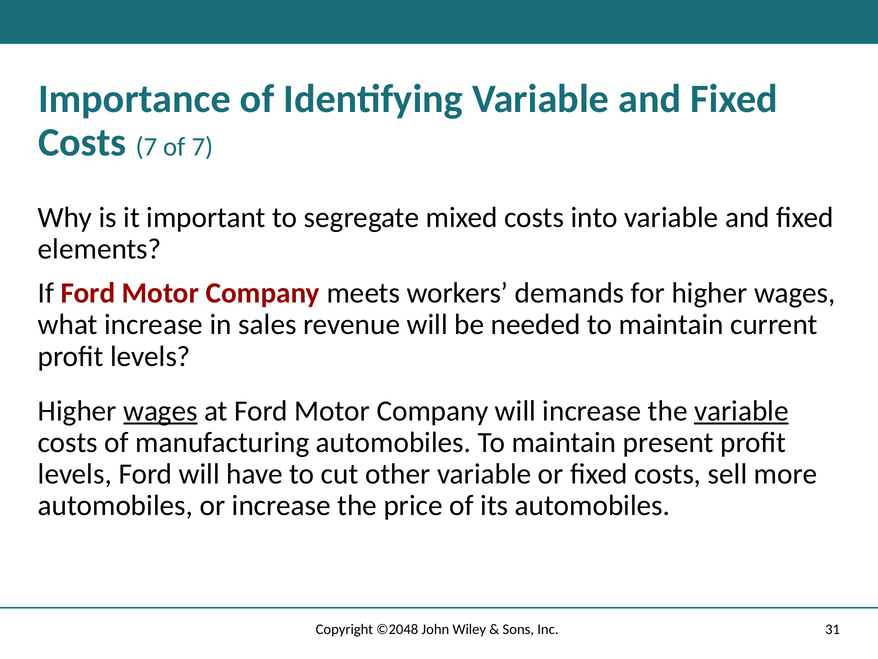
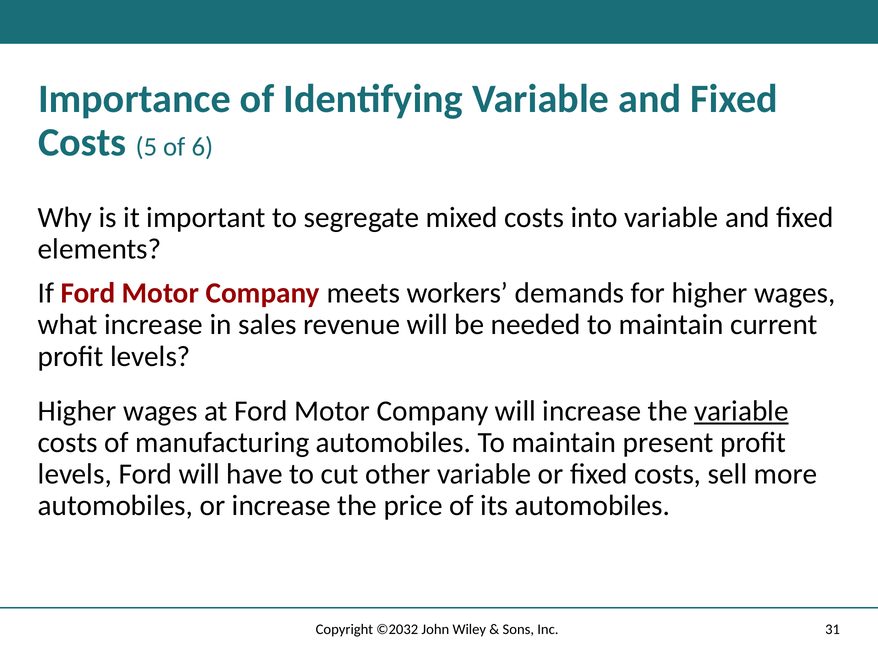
Costs 7: 7 -> 5
of 7: 7 -> 6
wages at (160, 411) underline: present -> none
©2048: ©2048 -> ©2032
